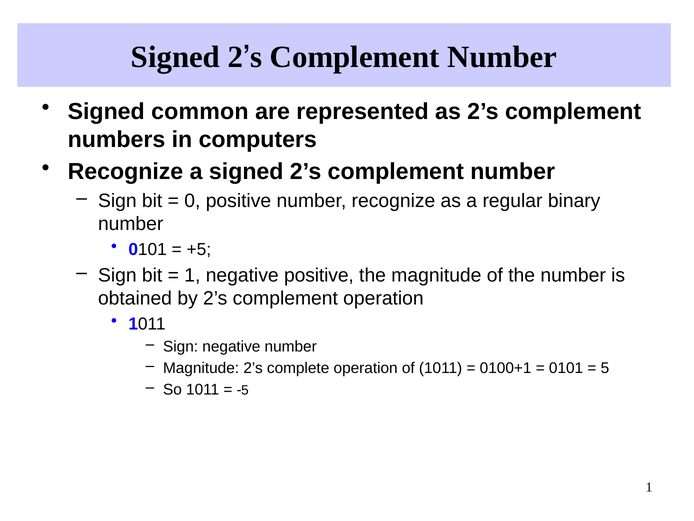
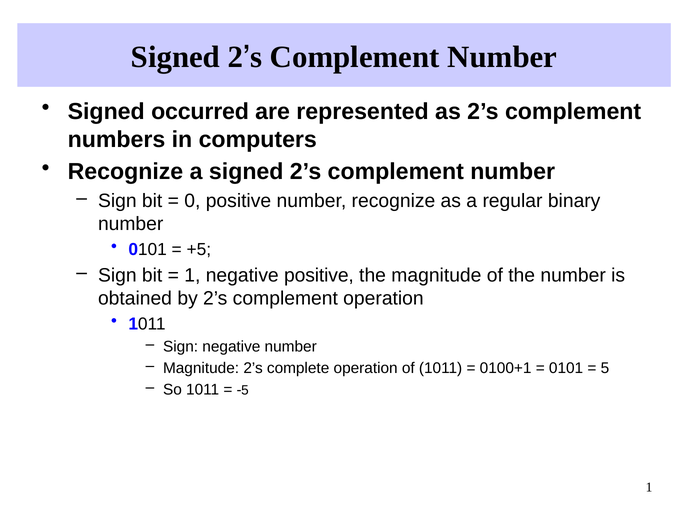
common: common -> occurred
